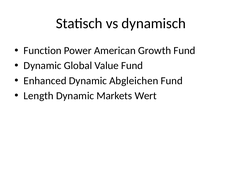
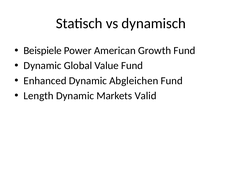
Function: Function -> Beispiele
Wert: Wert -> Valid
